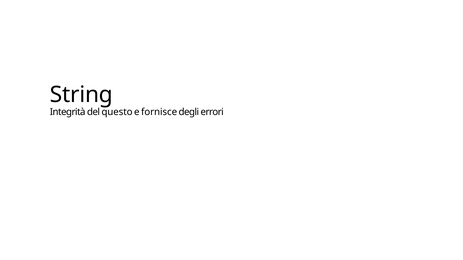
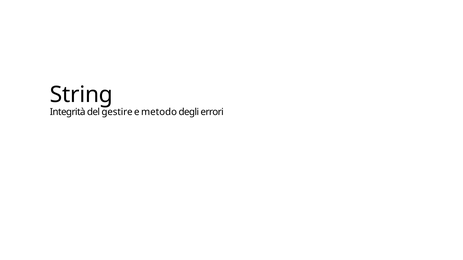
questo: questo -> gestire
fornisce: fornisce -> metodo
